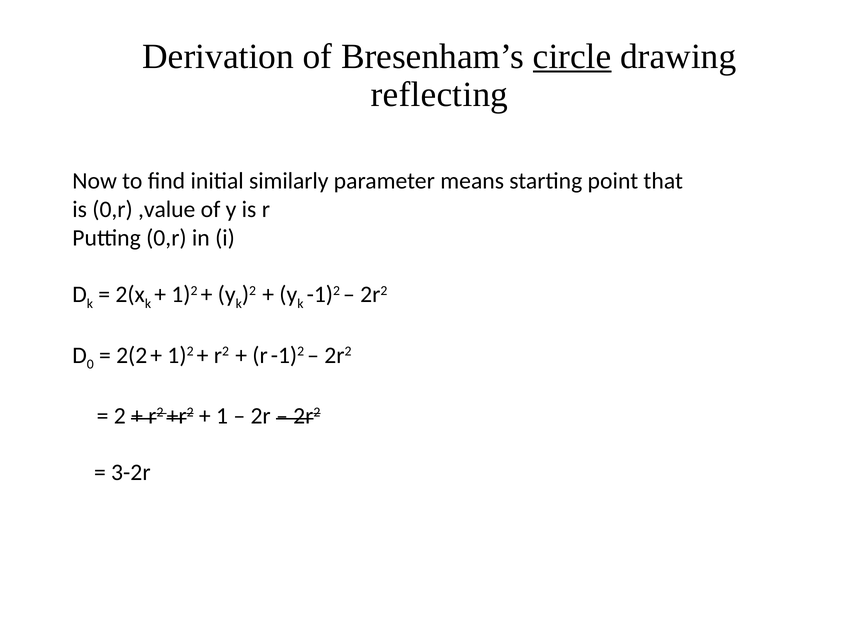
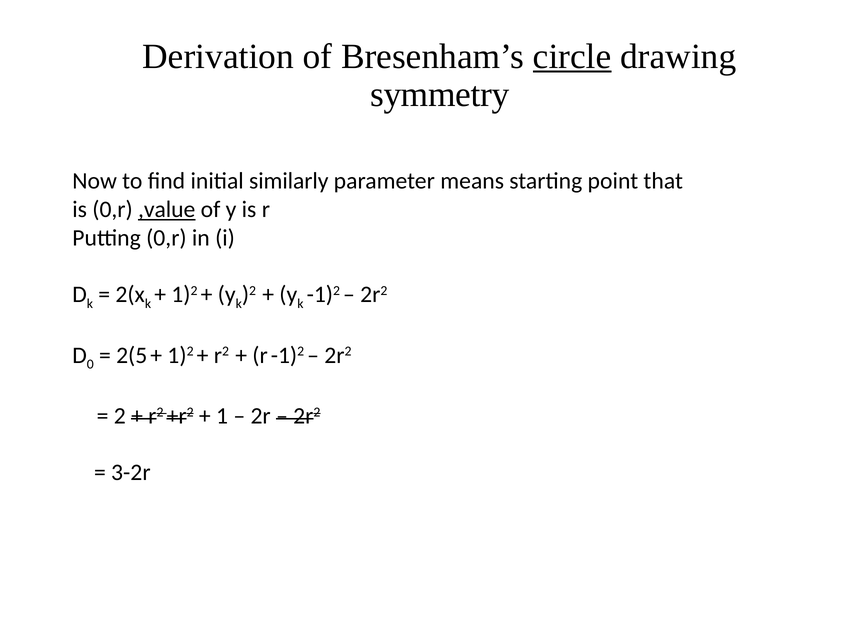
reflecting: reflecting -> symmetry
,value underline: none -> present
2(2: 2(2 -> 2(5
